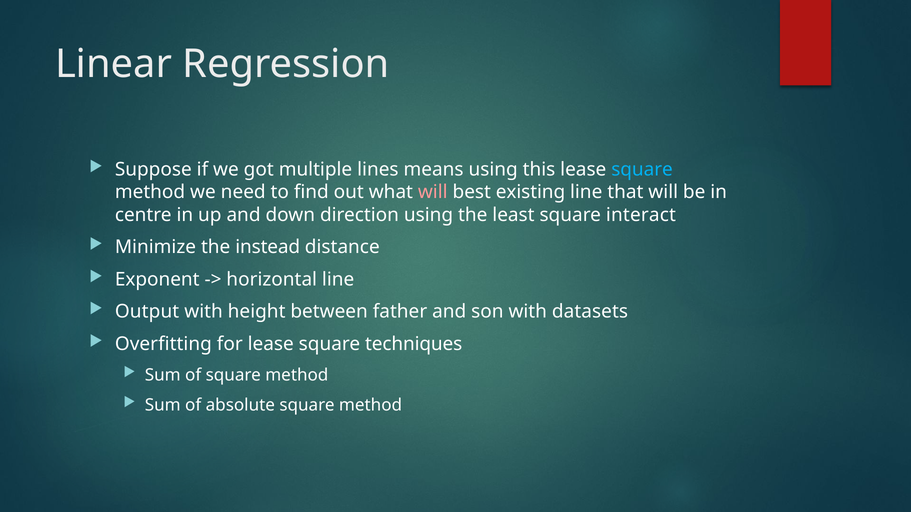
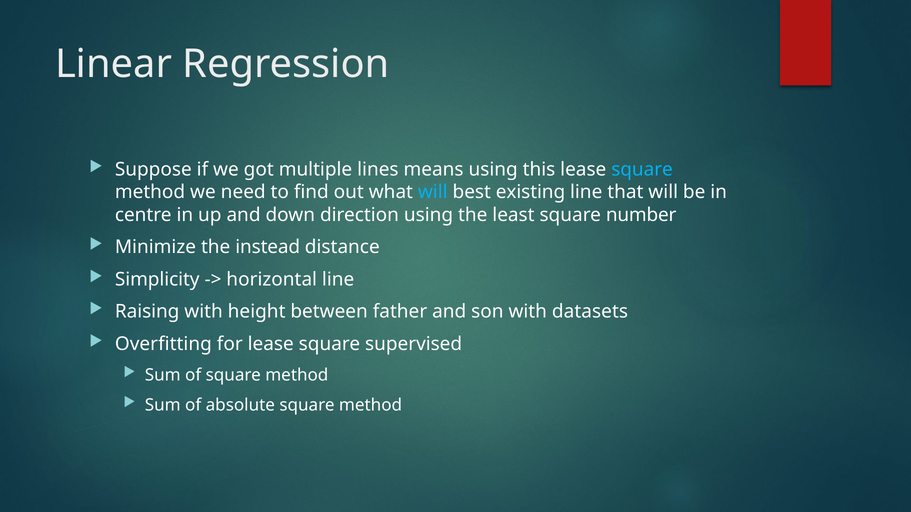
will at (433, 192) colour: pink -> light blue
interact: interact -> number
Exponent: Exponent -> Simplicity
Output: Output -> Raising
techniques: techniques -> supervised
